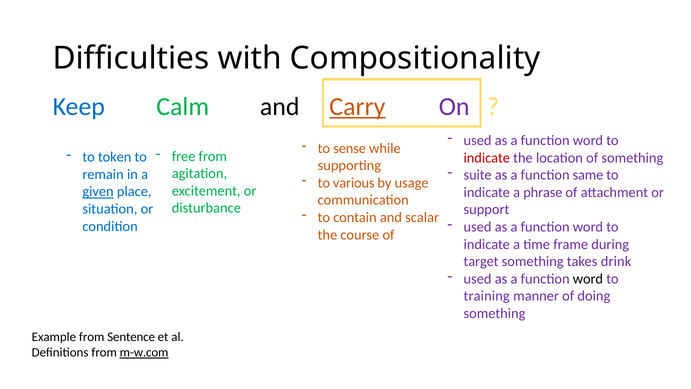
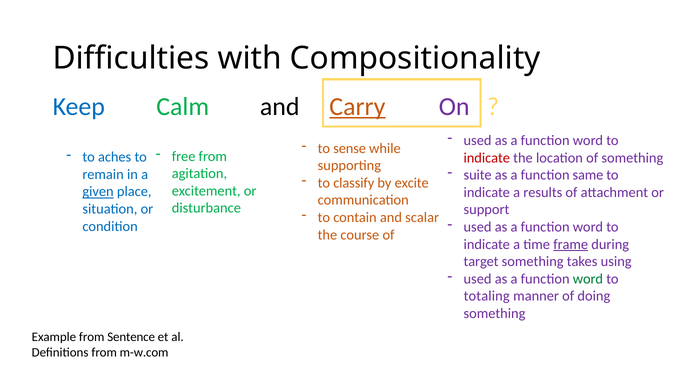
token: token -> aches
various: various -> classify
usage: usage -> excite
phrase: phrase -> results
frame underline: none -> present
drink: drink -> using
word at (588, 279) colour: black -> green
training: training -> totaling
m-w.com underline: present -> none
